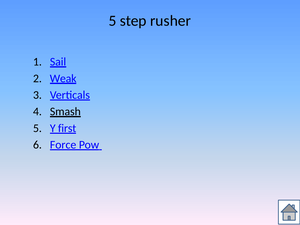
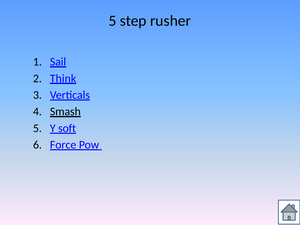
Weak: Weak -> Think
first: first -> soft
